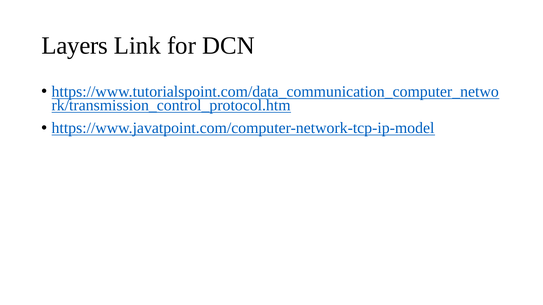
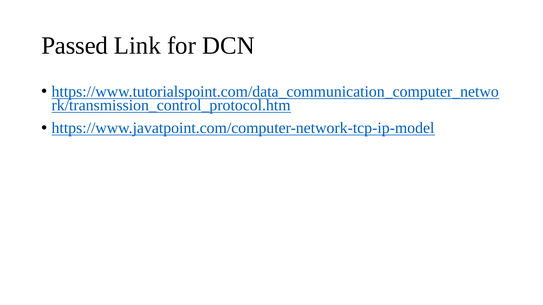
Layers: Layers -> Passed
